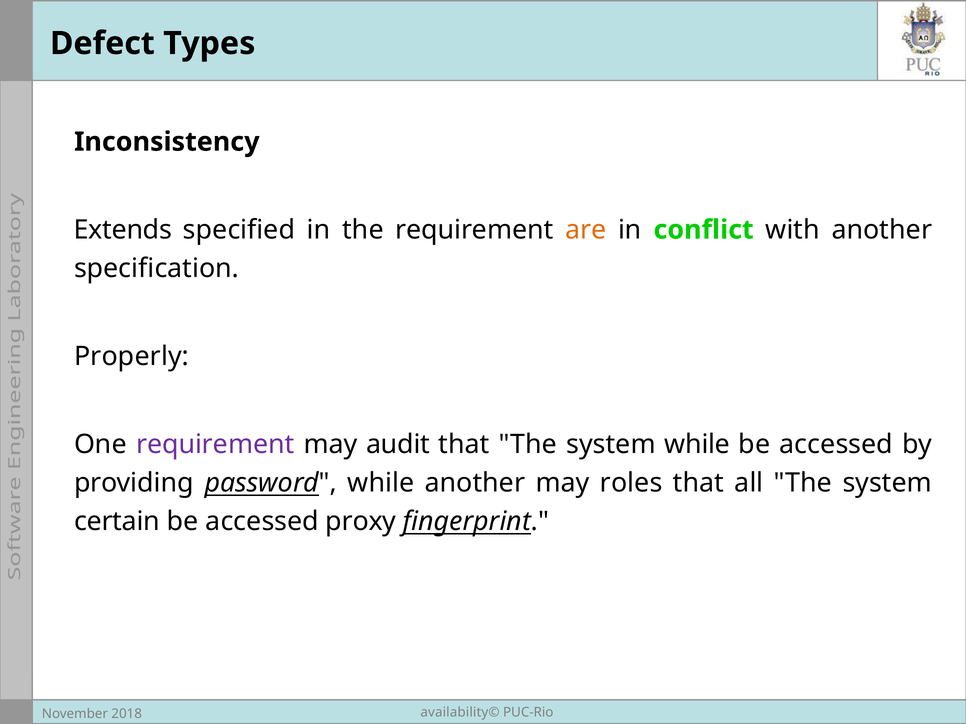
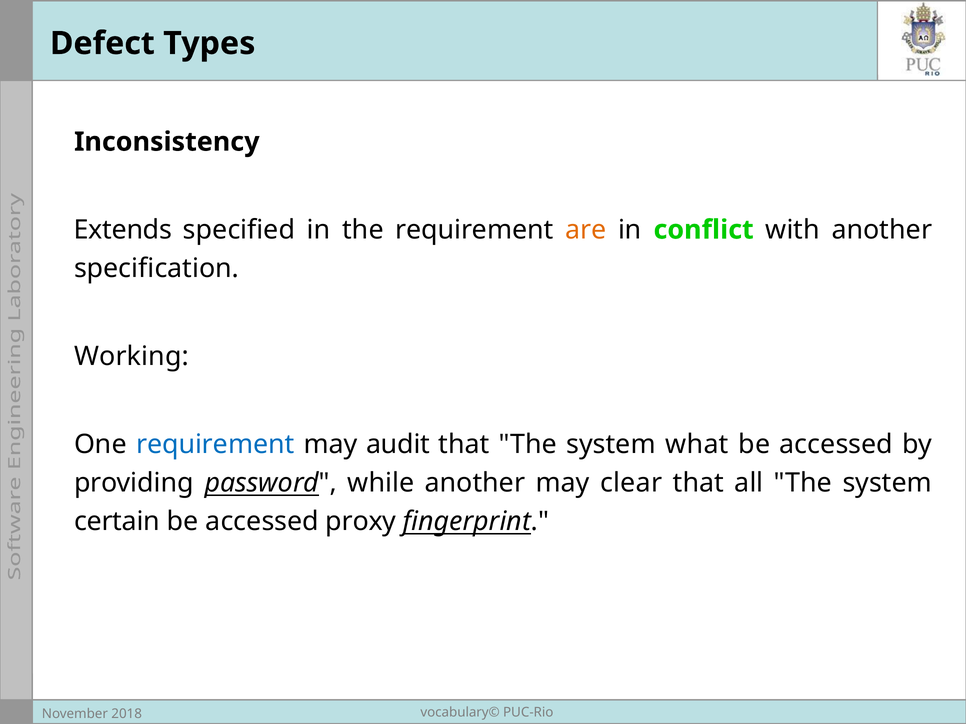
Properly: Properly -> Working
requirement at (215, 445) colour: purple -> blue
system while: while -> what
roles: roles -> clear
availability©: availability© -> vocabulary©
